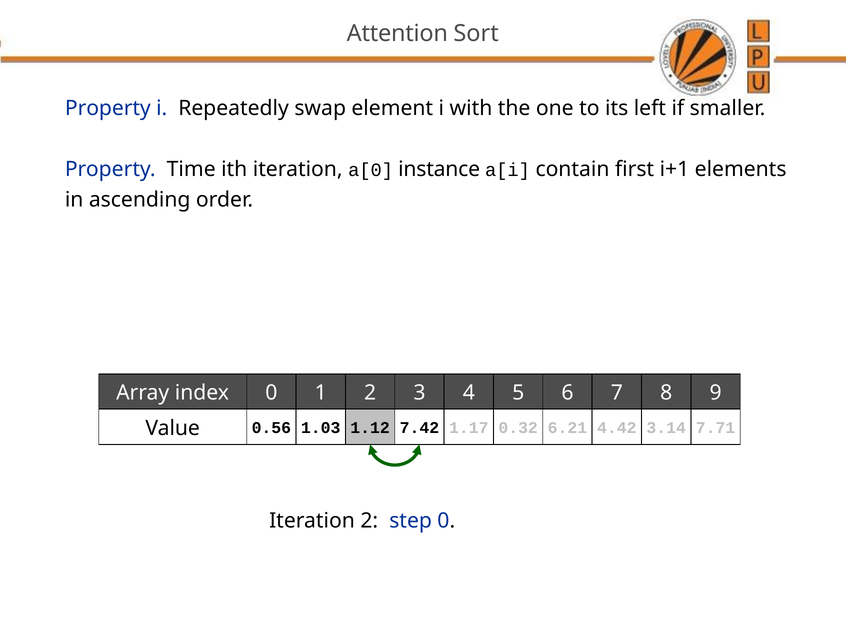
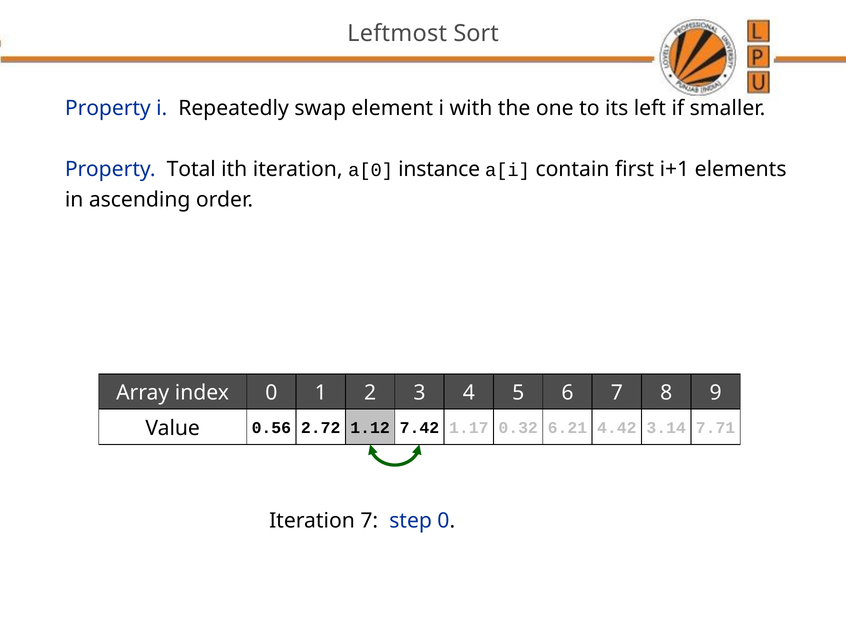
Attention: Attention -> Leftmost
Time: Time -> Total
1.03: 1.03 -> 2.72
Iteration 2: 2 -> 7
